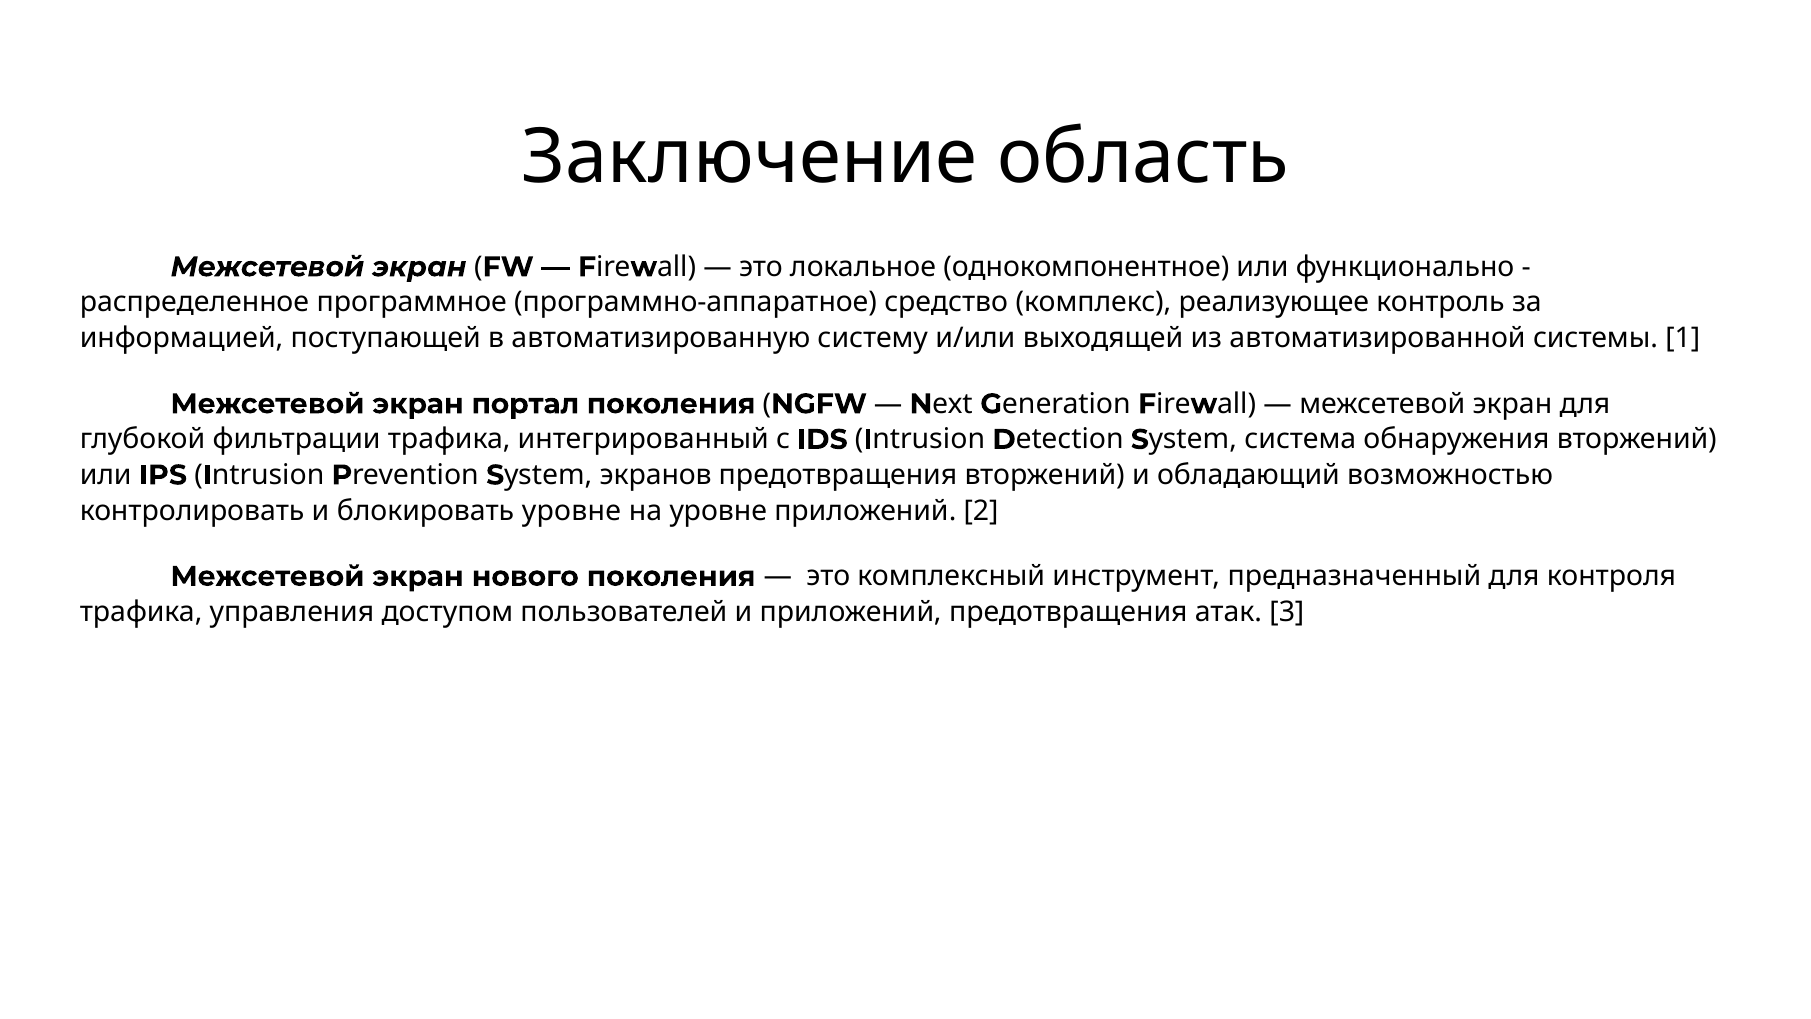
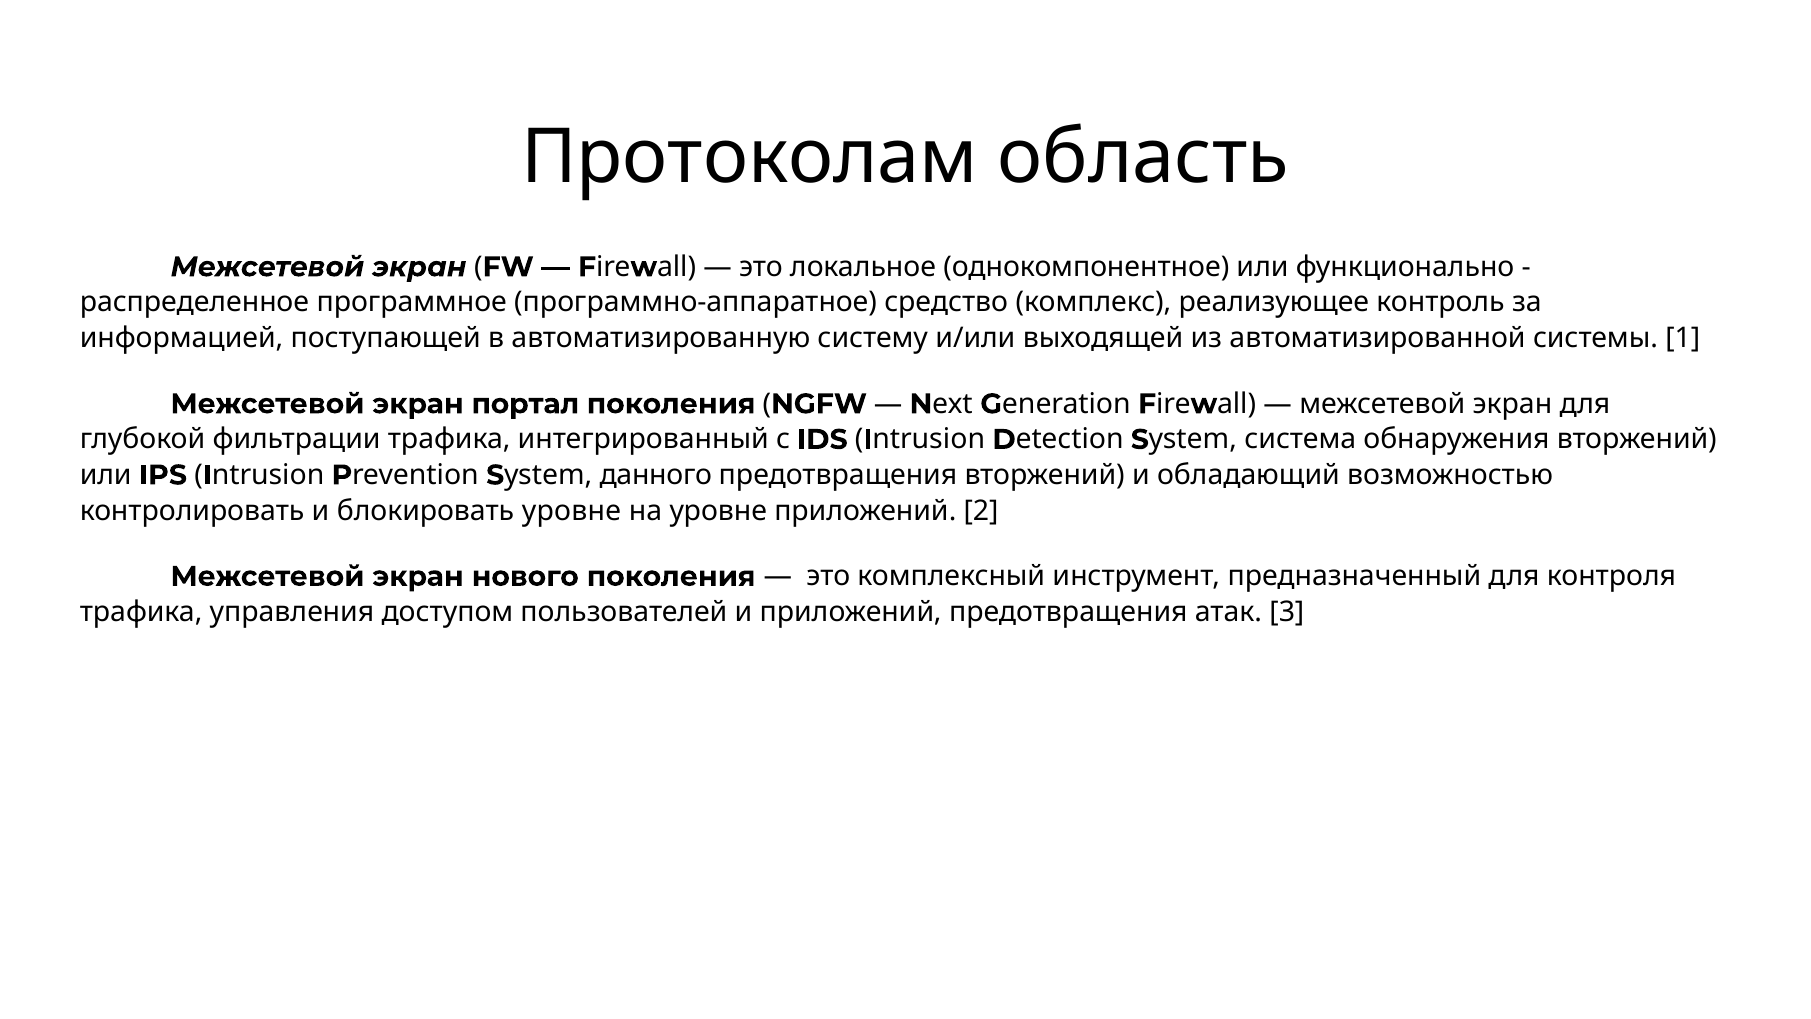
Заключение: Заключение -> Протоколам
экранов: экранов -> данного
